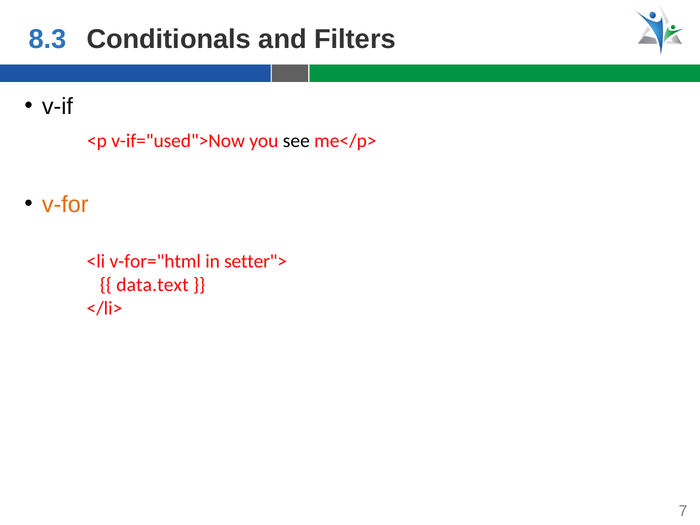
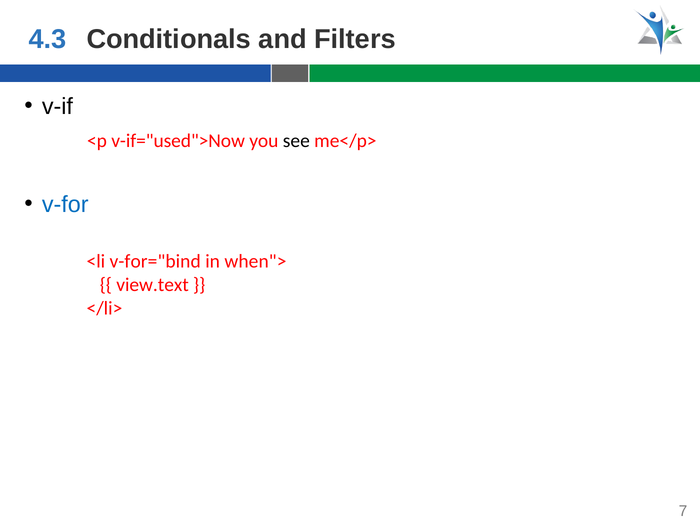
8.3: 8.3 -> 4.3
v-for colour: orange -> blue
v-for="html: v-for="html -> v-for="bind
setter">: setter"> -> when">
data.text: data.text -> view.text
